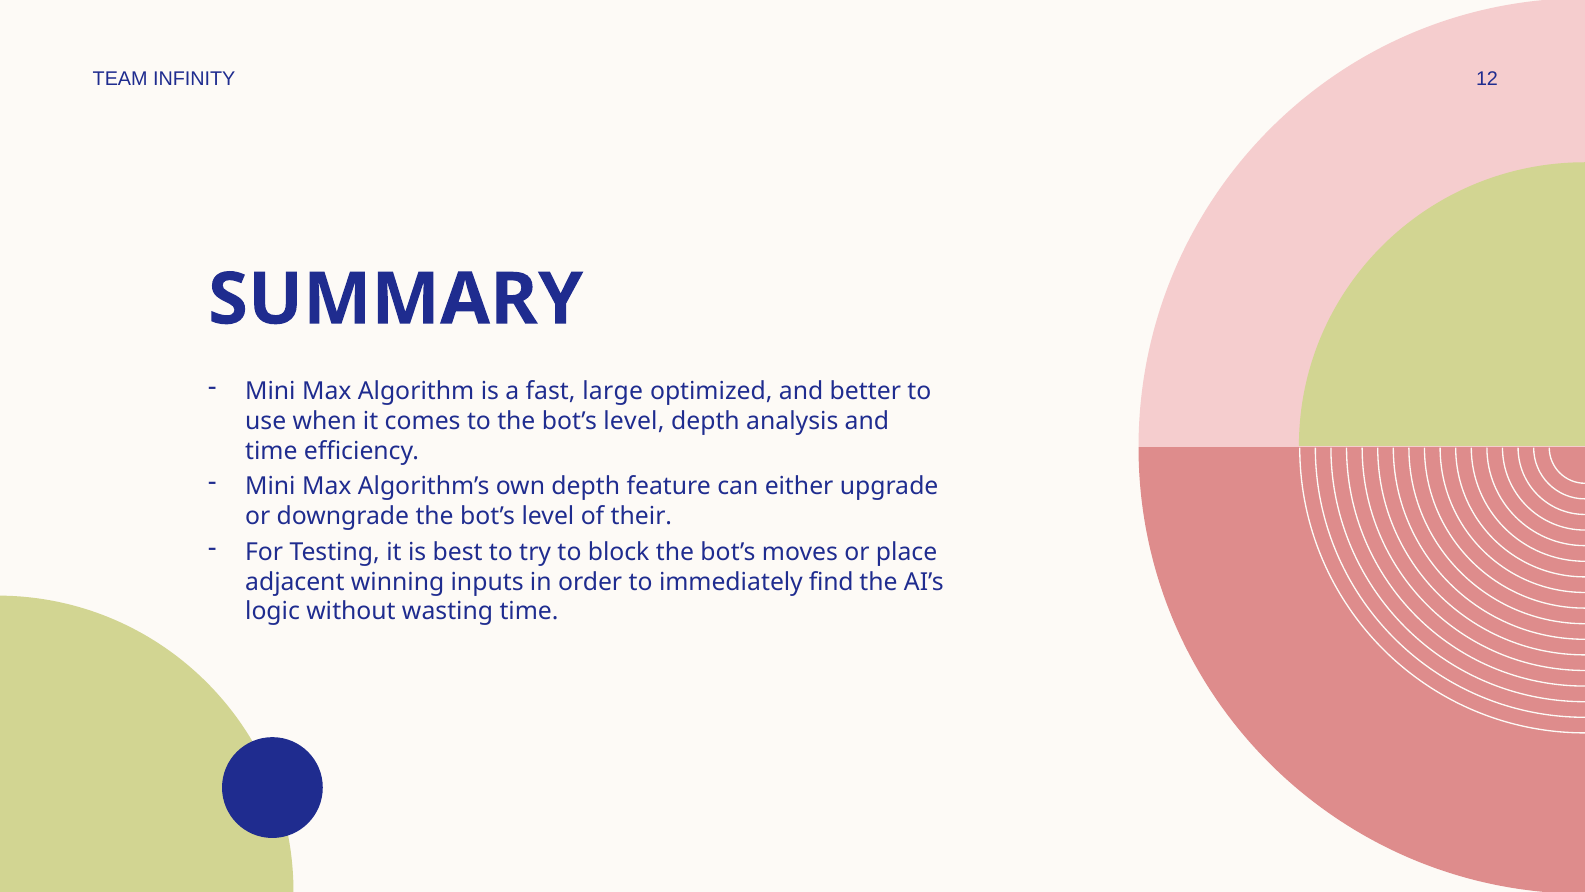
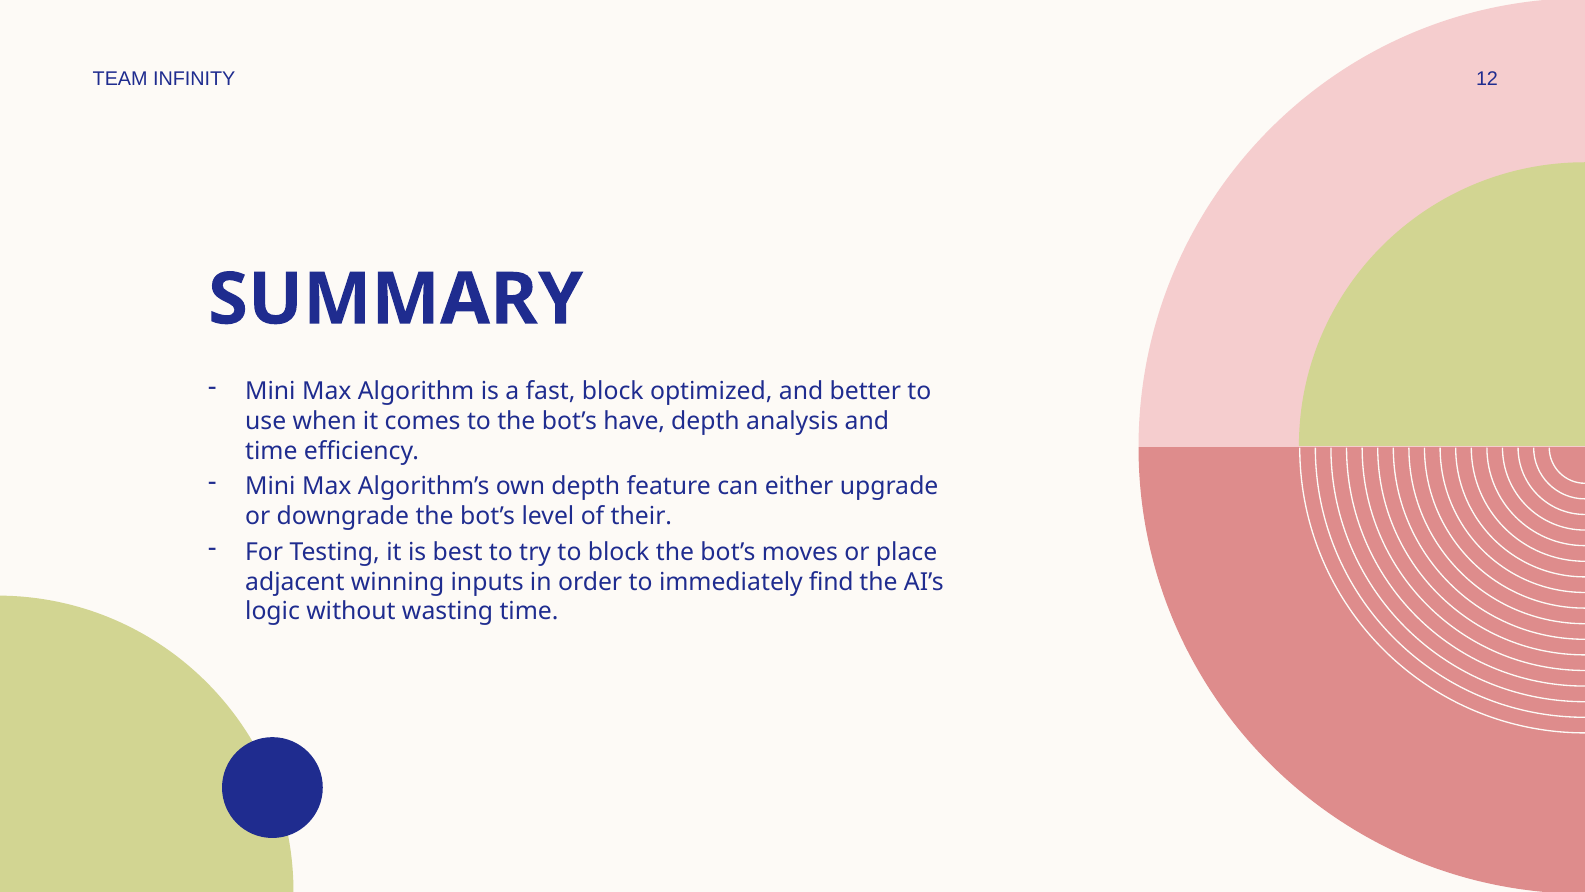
fast large: large -> block
to the bot’s level: level -> have
